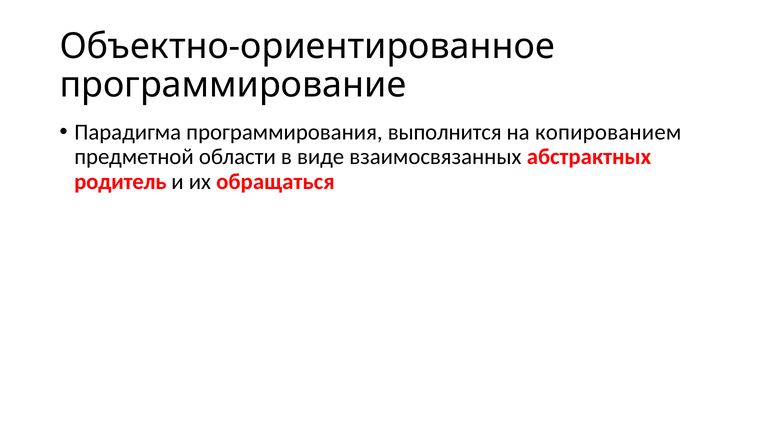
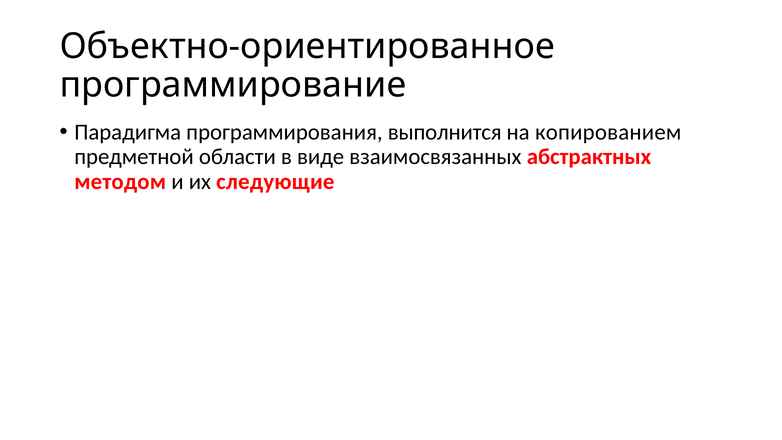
родитель: родитель -> методом
обращаться: обращаться -> следующие
